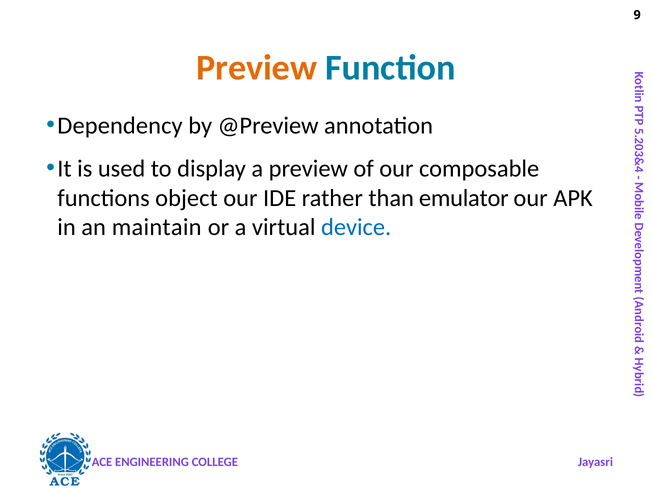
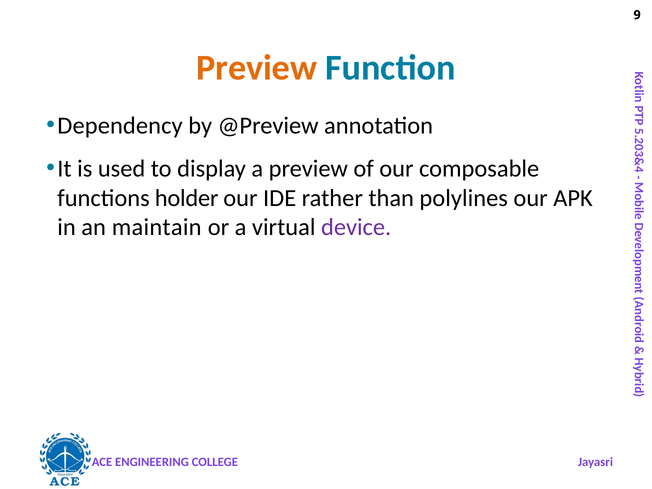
object: object -> holder
emulator: emulator -> polylines
device colour: blue -> purple
